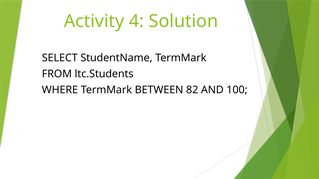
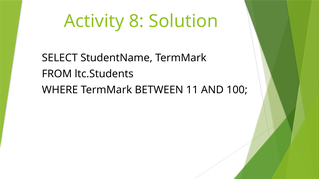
4: 4 -> 8
82: 82 -> 11
